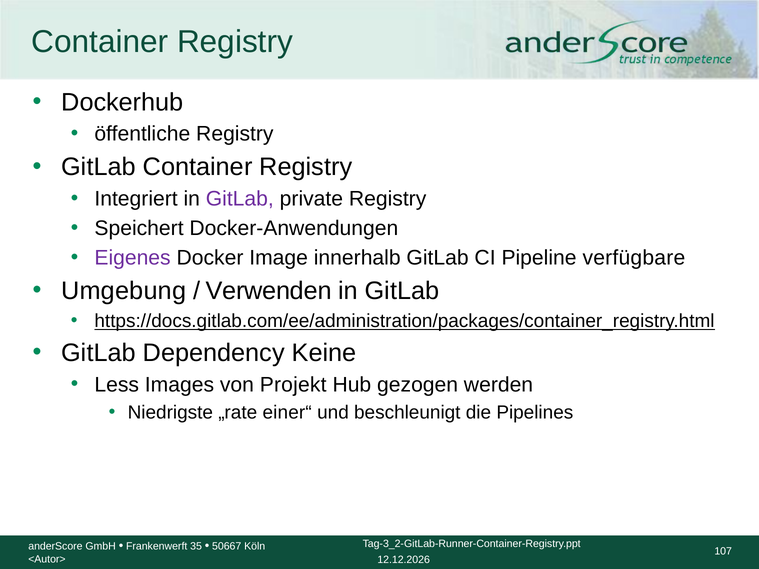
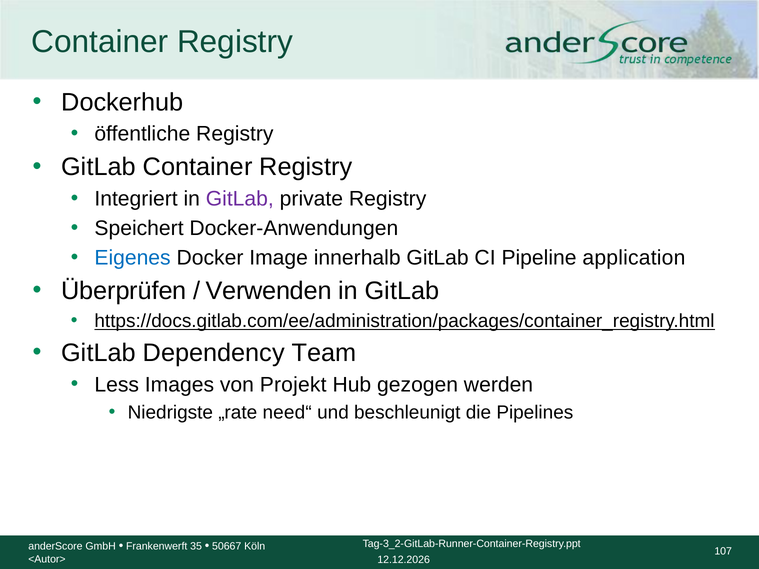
Eigenes colour: purple -> blue
verfügbare: verfügbare -> application
Umgebung: Umgebung -> Überprüfen
Keine: Keine -> Team
einer“: einer“ -> need“
